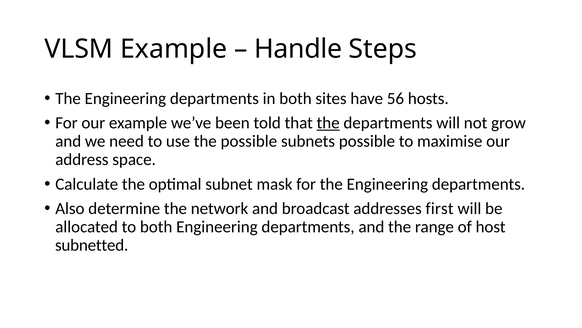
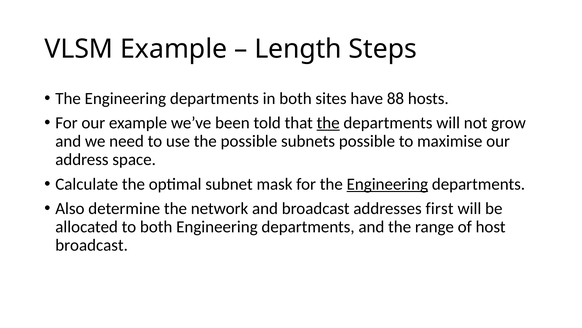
Handle: Handle -> Length
56: 56 -> 88
Engineering at (387, 184) underline: none -> present
subnetted at (92, 245): subnetted -> broadcast
